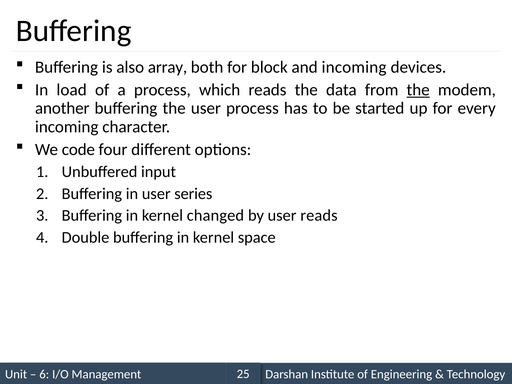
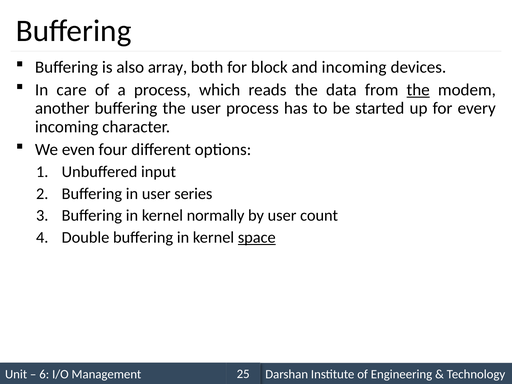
load: load -> care
code: code -> even
changed: changed -> normally
user reads: reads -> count
space underline: none -> present
